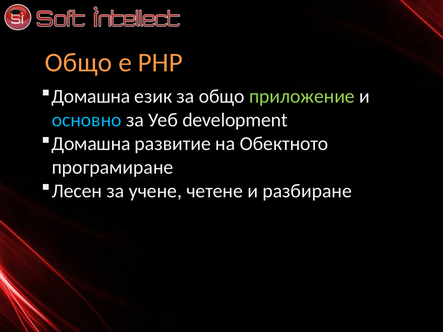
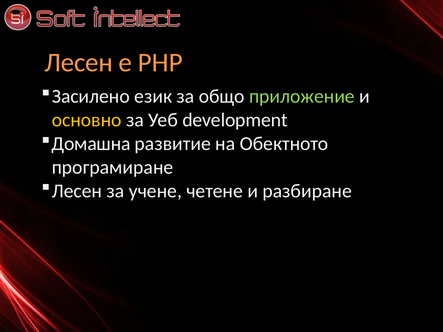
Общо at (79, 63): Общо -> Лесен
Домашна at (91, 97): Домашна -> Засилено
основно colour: light blue -> yellow
